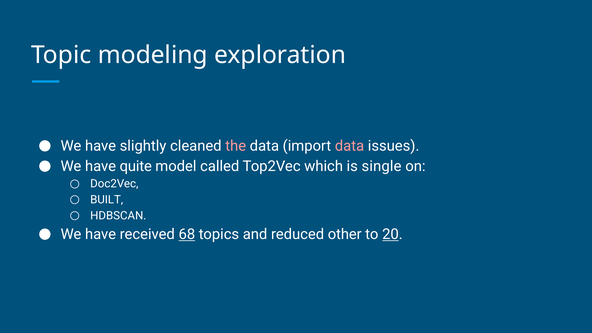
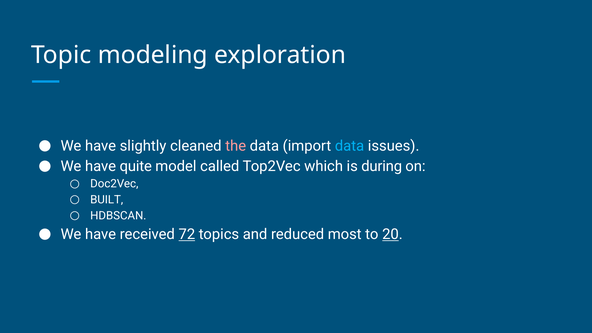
data at (350, 146) colour: pink -> light blue
single: single -> during
68: 68 -> 72
other: other -> most
